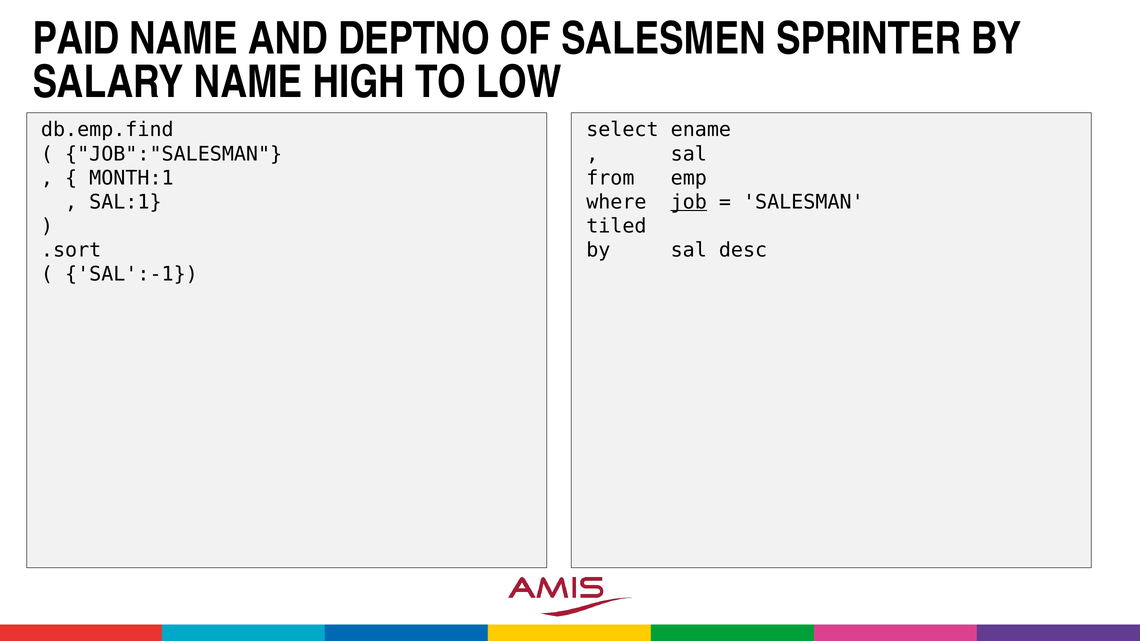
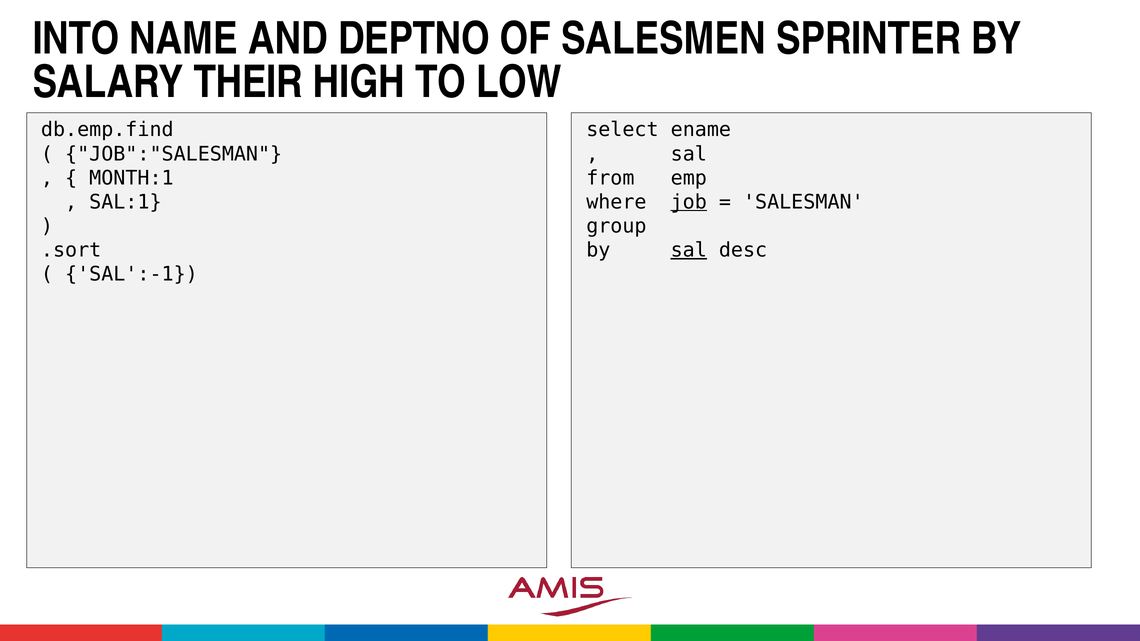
PAID: PAID -> INTO
SALARY NAME: NAME -> THEIR
tiled: tiled -> group
sal at (689, 250) underline: none -> present
